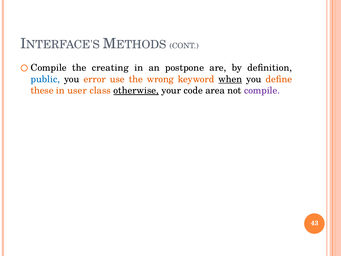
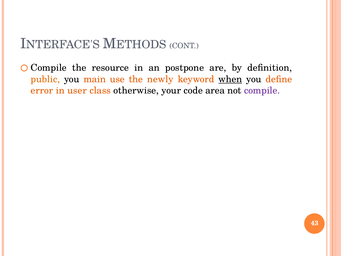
creating: creating -> resource
public colour: blue -> orange
error: error -> main
wrong: wrong -> newly
these: these -> error
otherwise underline: present -> none
